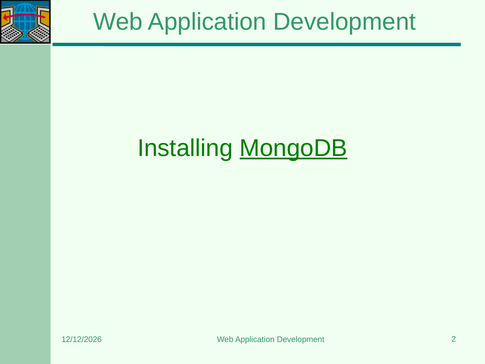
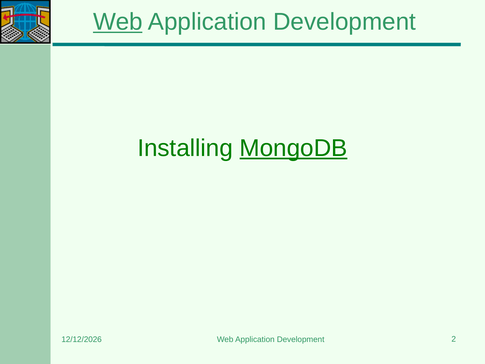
Web at (118, 22) underline: none -> present
